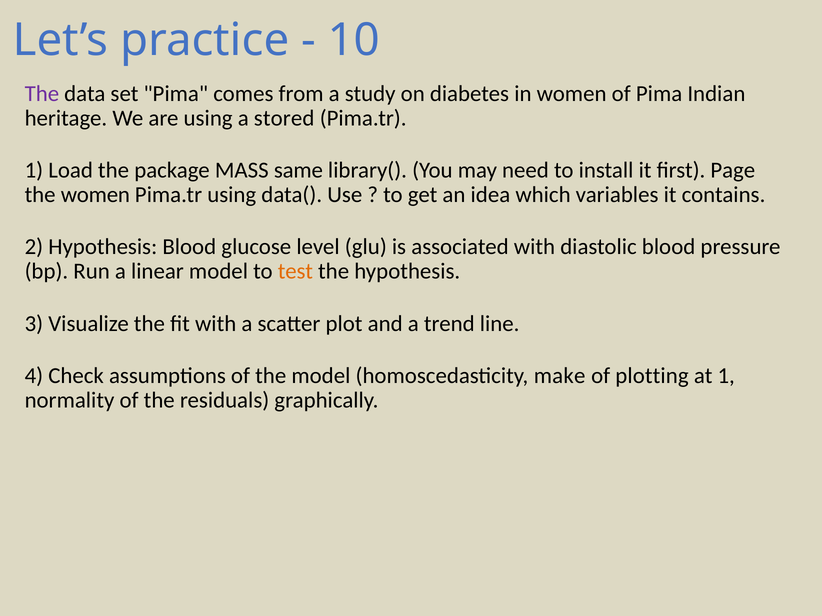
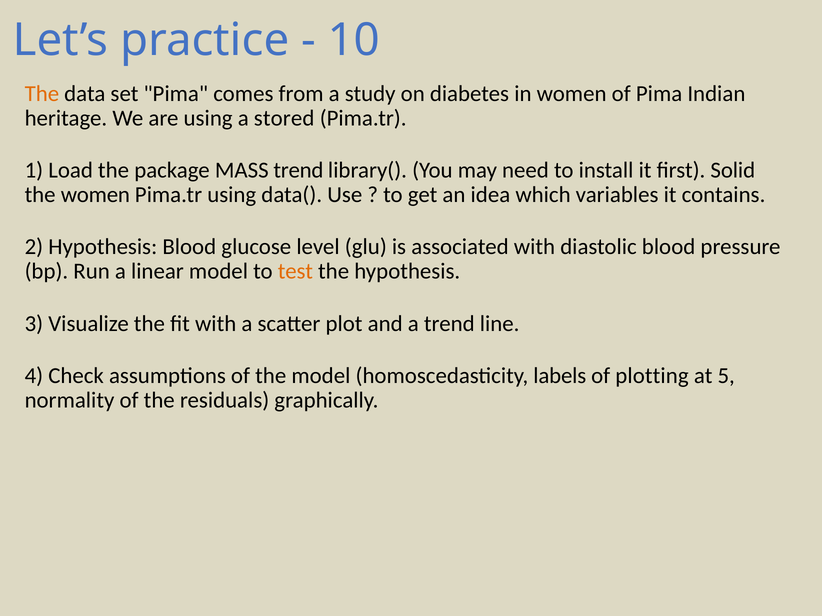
The at (42, 94) colour: purple -> orange
MASS same: same -> trend
Page: Page -> Solid
make: make -> labels
at 1: 1 -> 5
